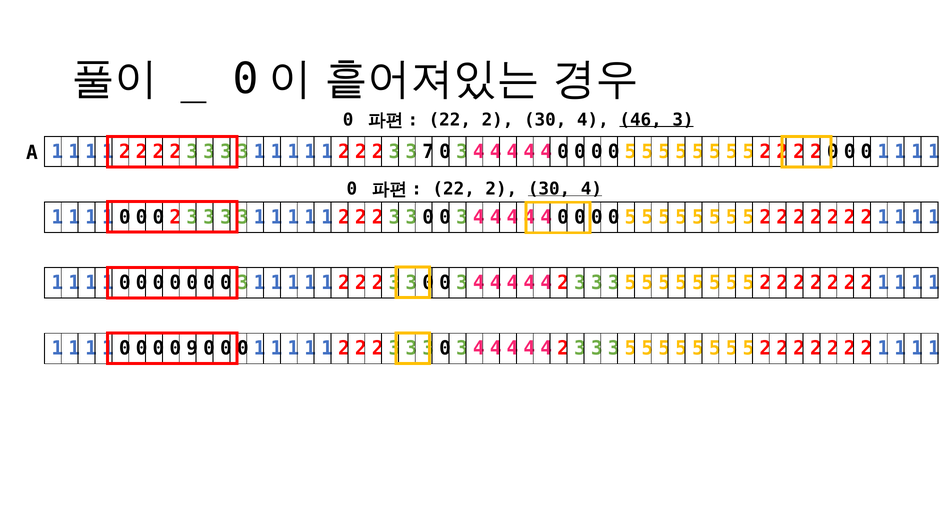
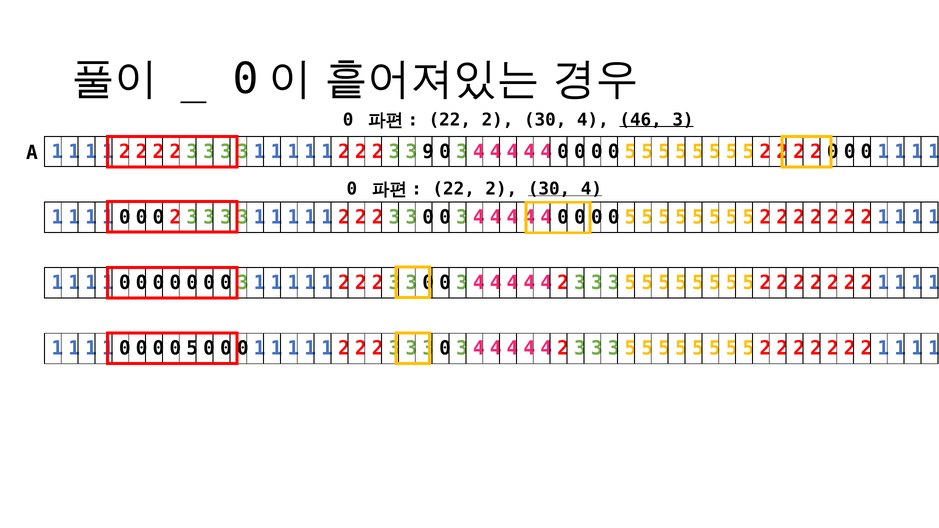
7: 7 -> 9
9 at (192, 349): 9 -> 5
